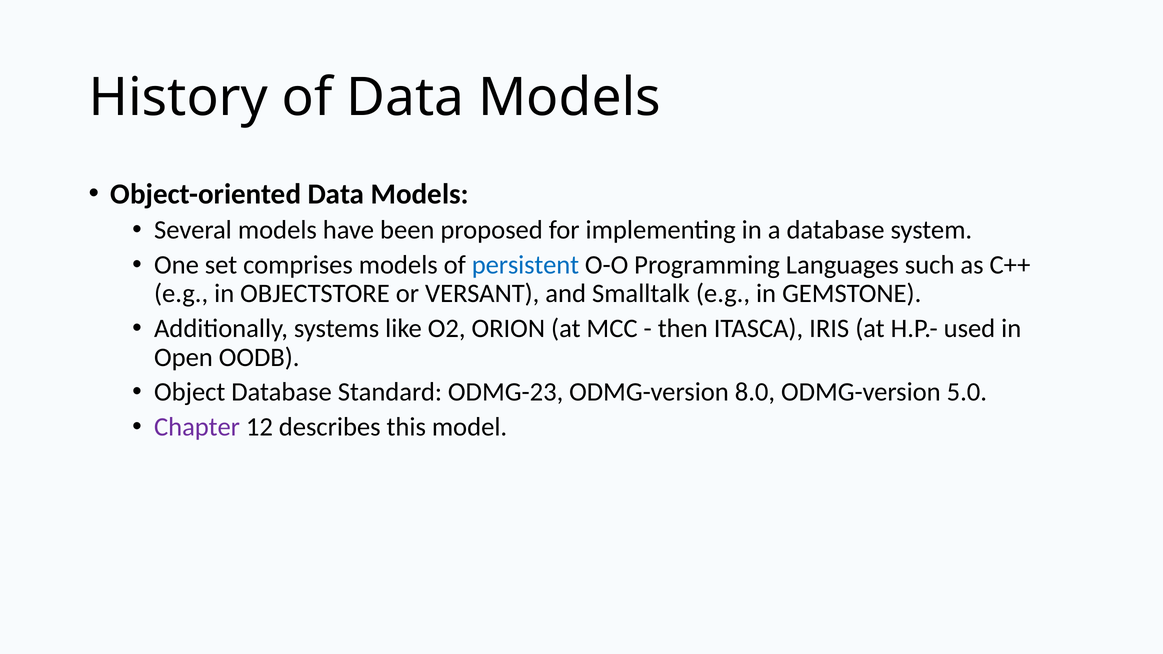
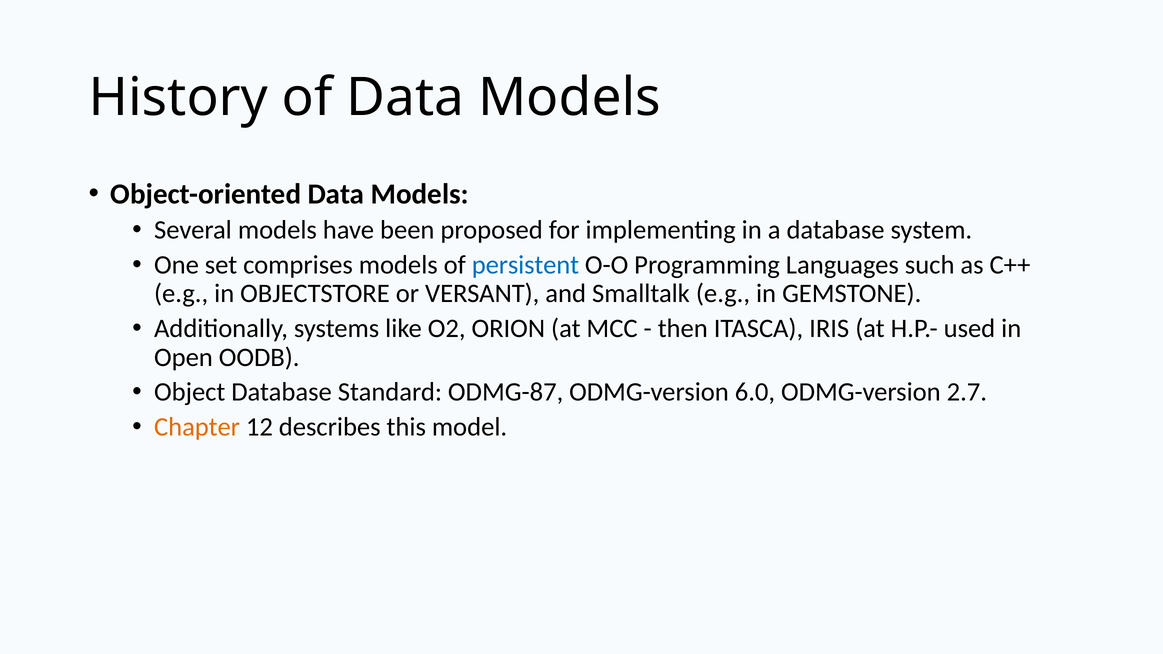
ODMG-23: ODMG-23 -> ODMG-87
8.0: 8.0 -> 6.0
5.0: 5.0 -> 2.7
Chapter colour: purple -> orange
